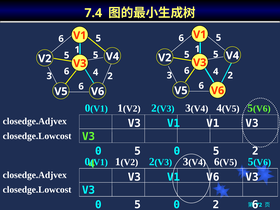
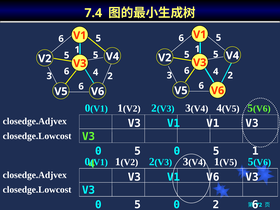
0 5 2: 2 -> 1
V4 6: 6 -> 1
